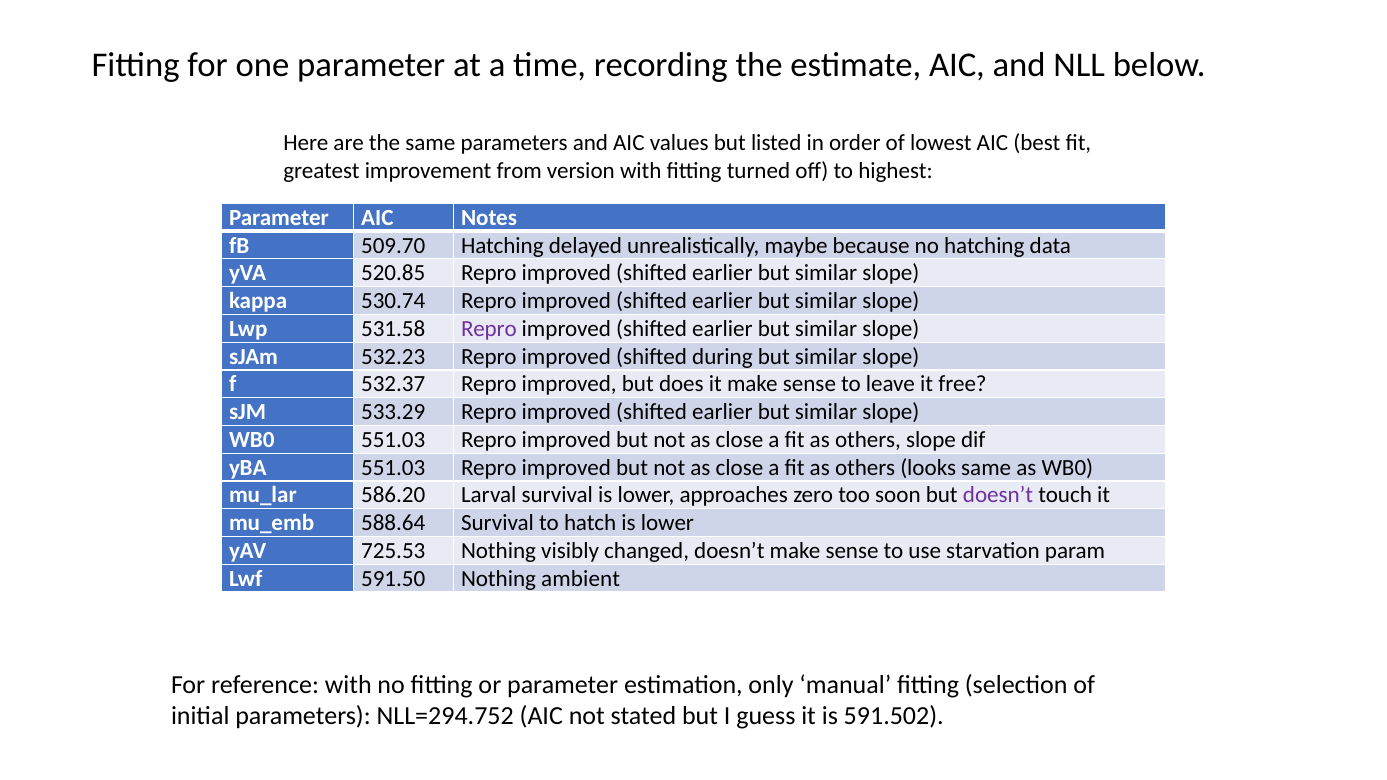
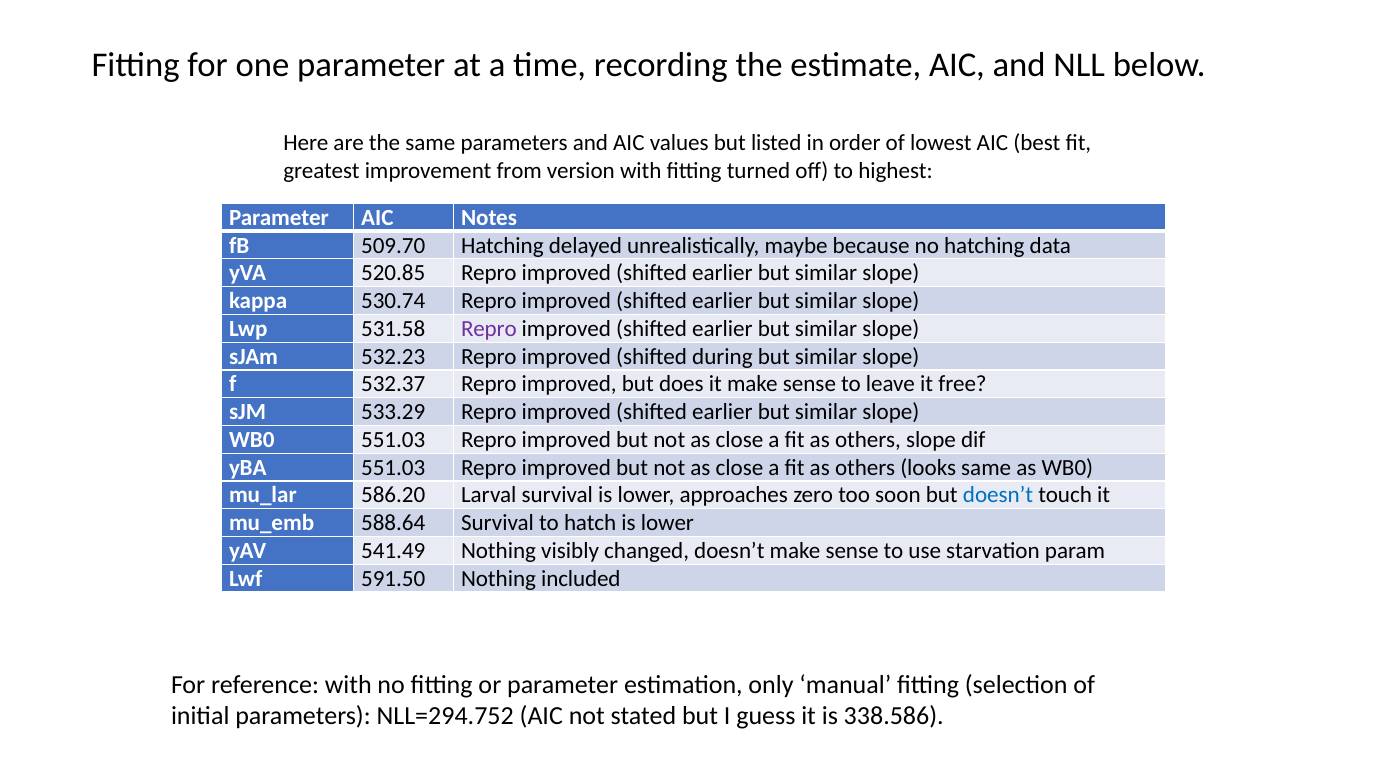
doesn’t at (998, 495) colour: purple -> blue
725.53: 725.53 -> 541.49
ambient: ambient -> included
591.502: 591.502 -> 338.586
